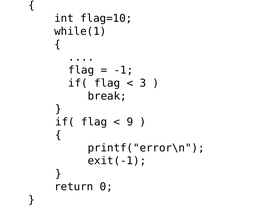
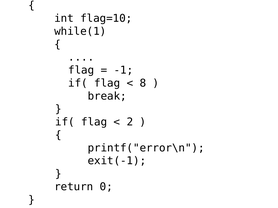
3: 3 -> 8
9: 9 -> 2
